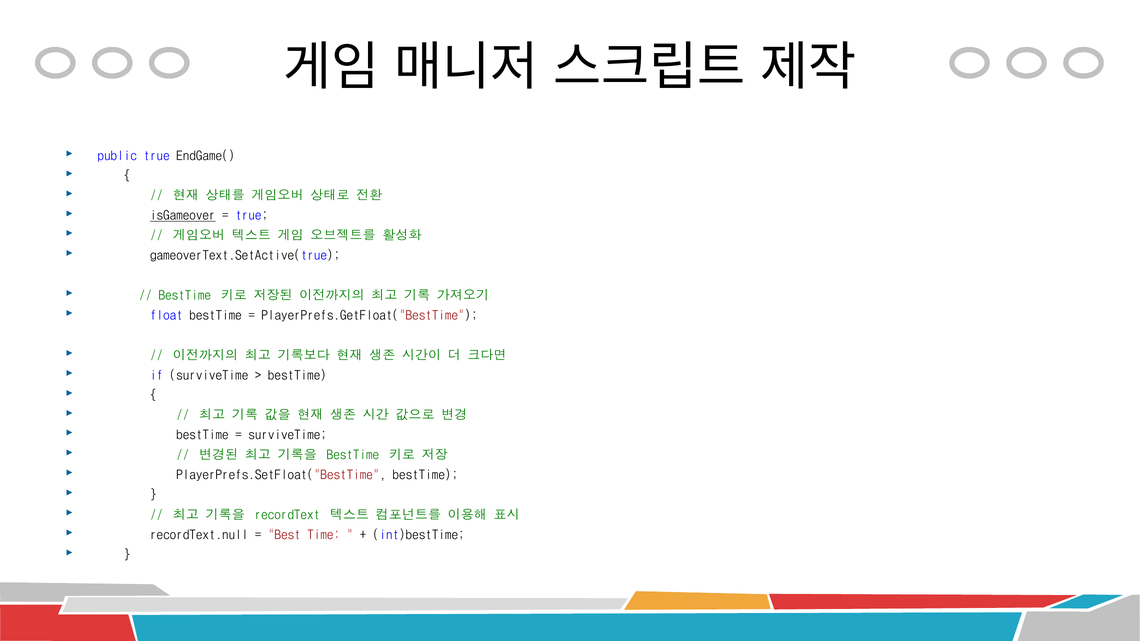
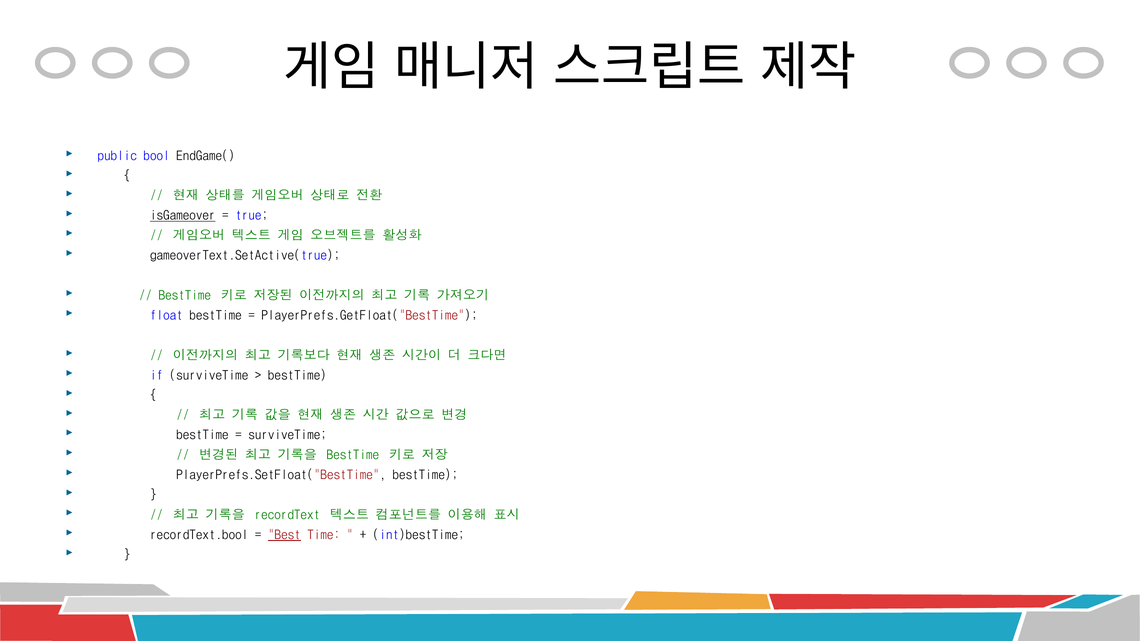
public true: true -> bool
recordText.null: recordText.null -> recordText.bool
Best underline: none -> present
